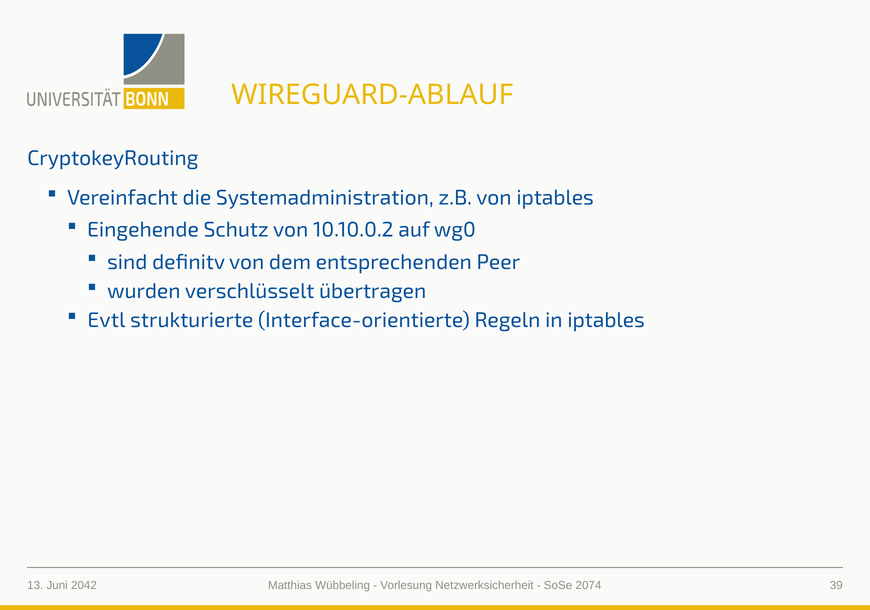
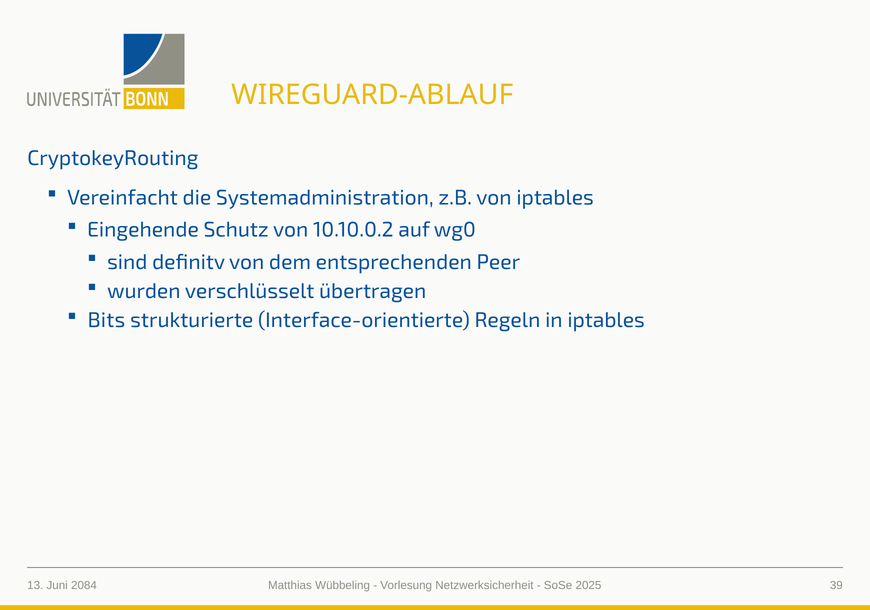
Evtl: Evtl -> Bits
2042: 2042 -> 2084
2074: 2074 -> 2025
